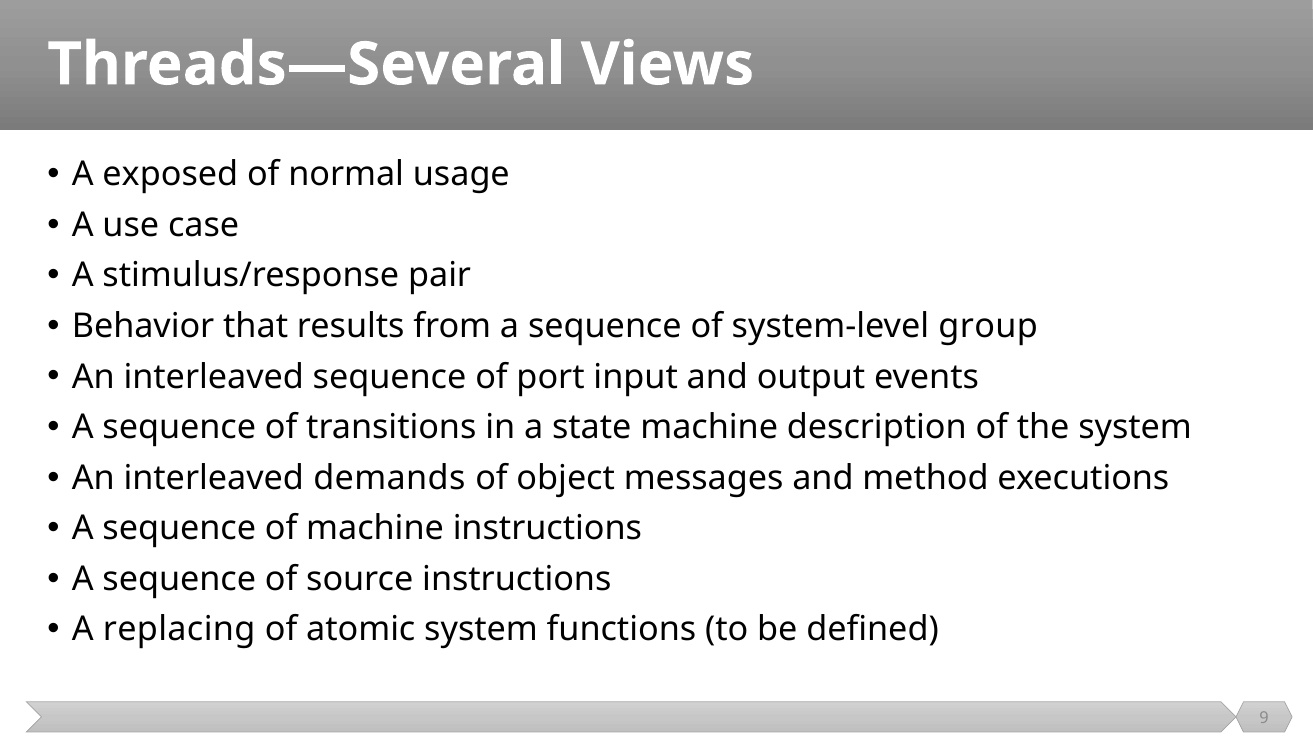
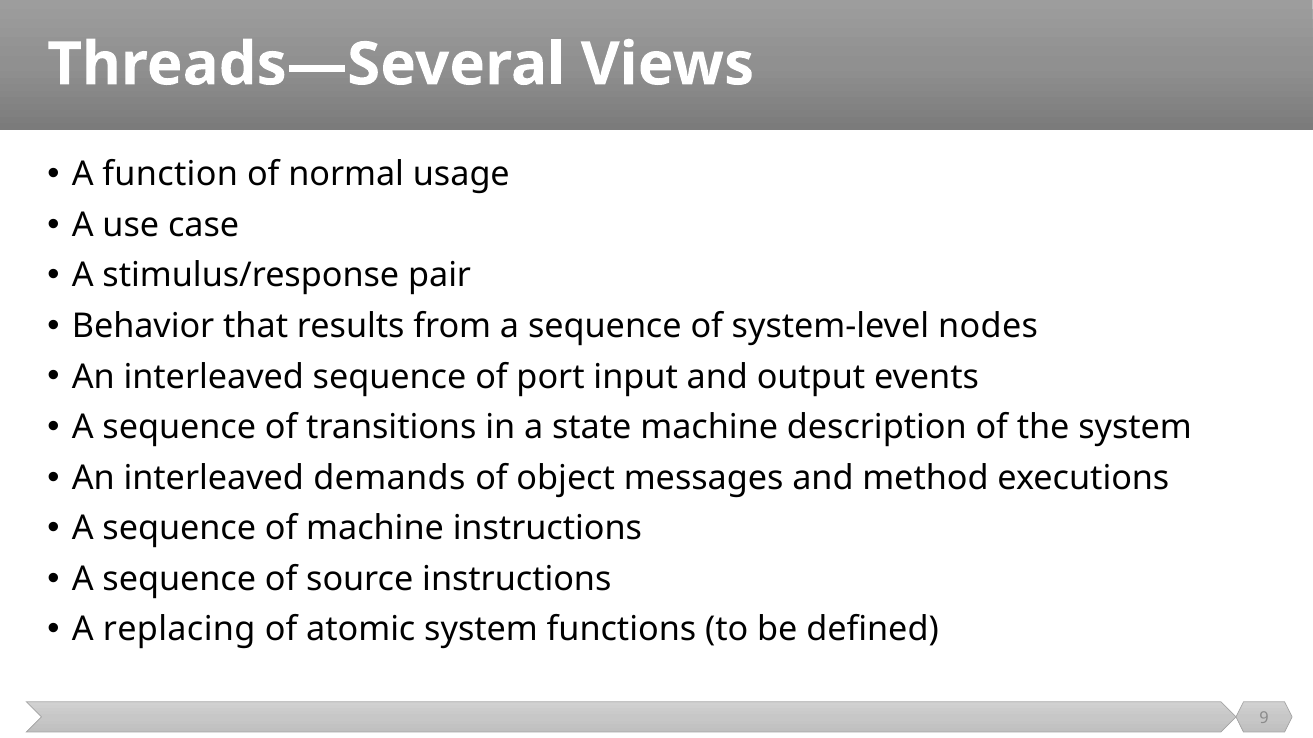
exposed: exposed -> function
group: group -> nodes
